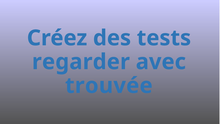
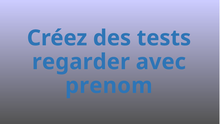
trouvée: trouvée -> prenom
